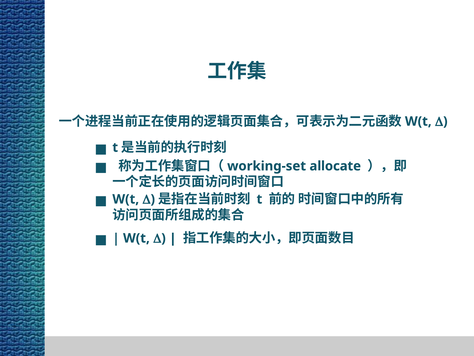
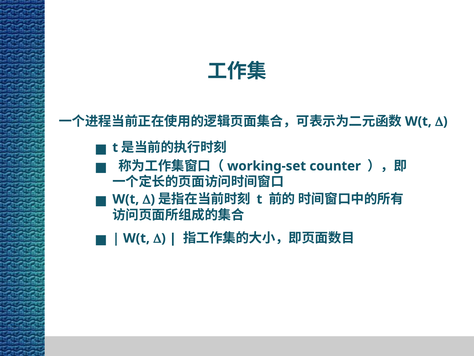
allocate: allocate -> counter
